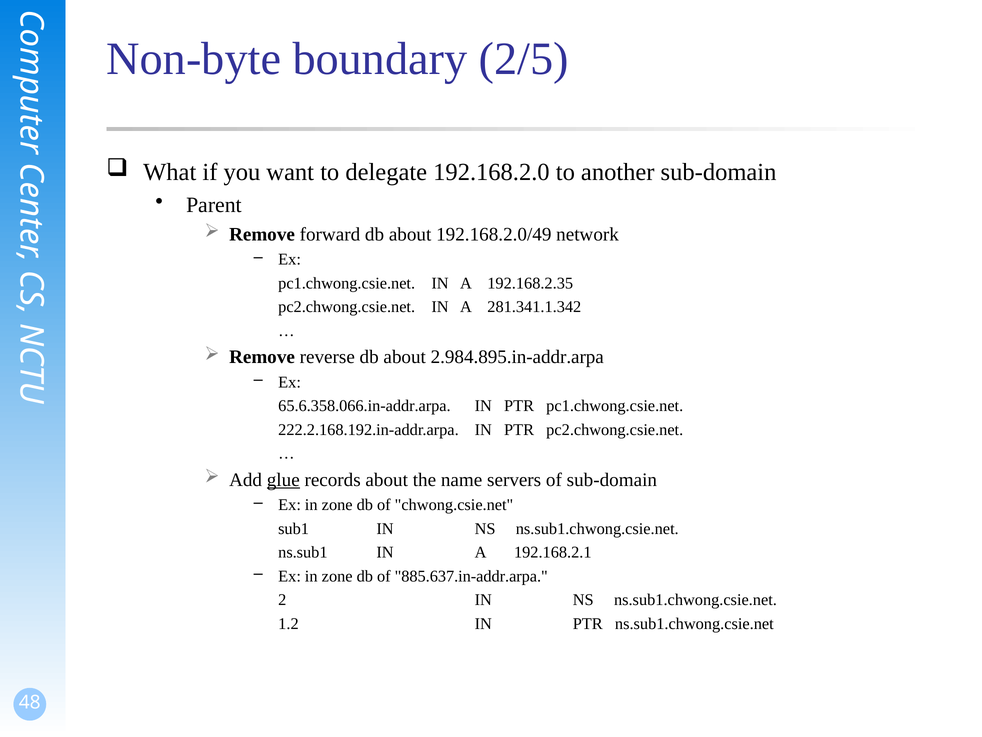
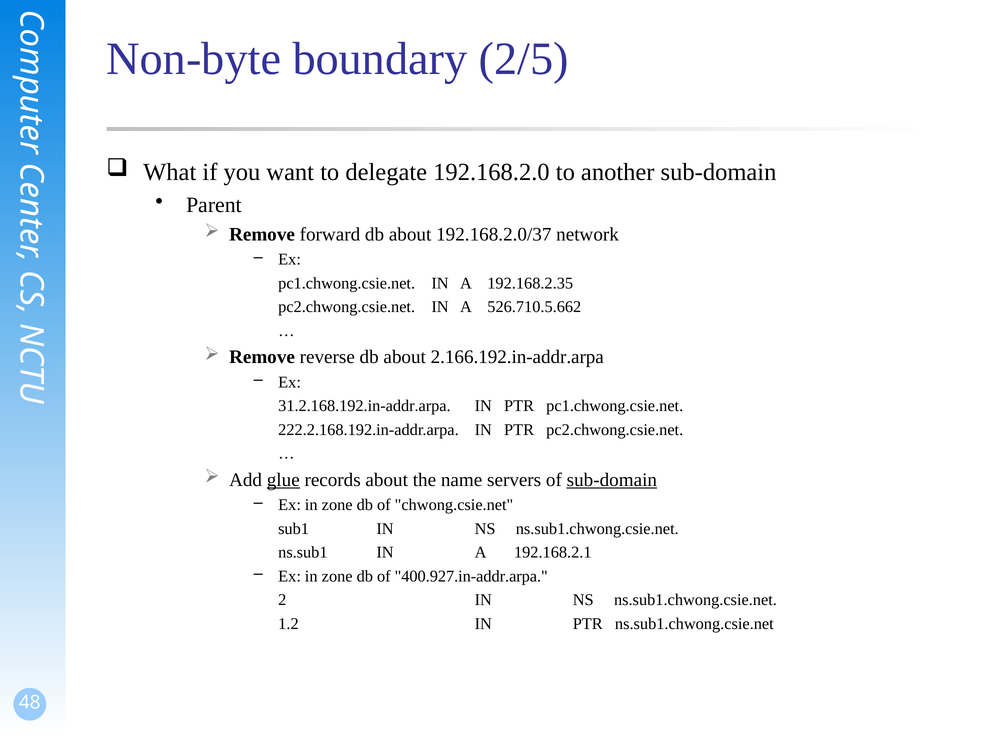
192.168.2.0/49: 192.168.2.0/49 -> 192.168.2.0/37
281.341.1.342: 281.341.1.342 -> 526.710.5.662
2.984.895.in-addr.arpa: 2.984.895.in-addr.arpa -> 2.166.192.in-addr.arpa
65.6.358.066.in-addr.arpa: 65.6.358.066.in-addr.arpa -> 31.2.168.192.in-addr.arpa
sub-domain at (612, 479) underline: none -> present
885.637.in-addr.arpa: 885.637.in-addr.arpa -> 400.927.in-addr.arpa
